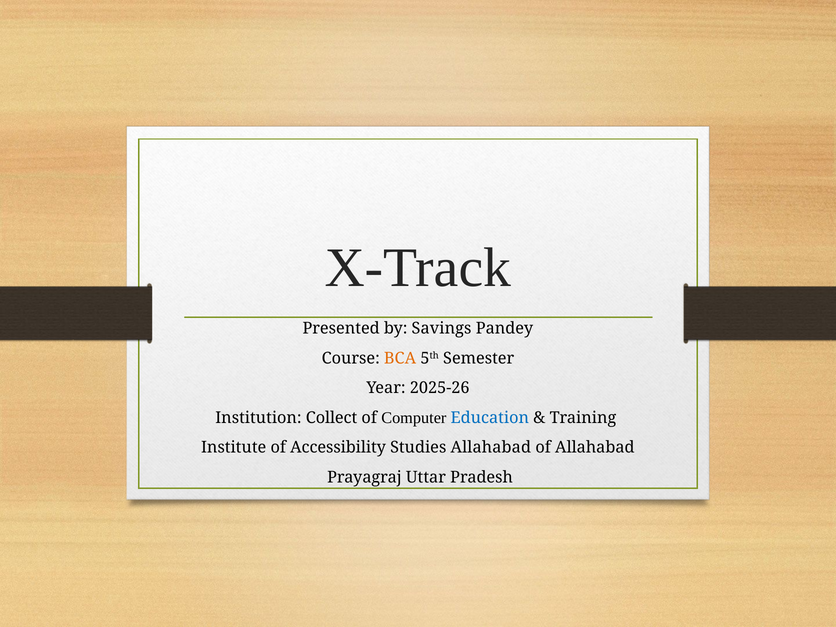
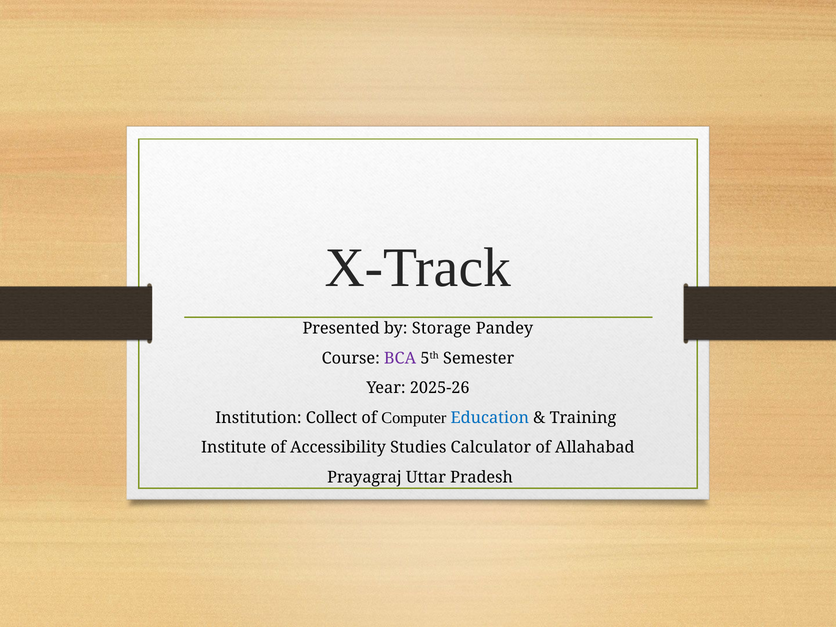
Savings: Savings -> Storage
BCA colour: orange -> purple
Studies Allahabad: Allahabad -> Calculator
